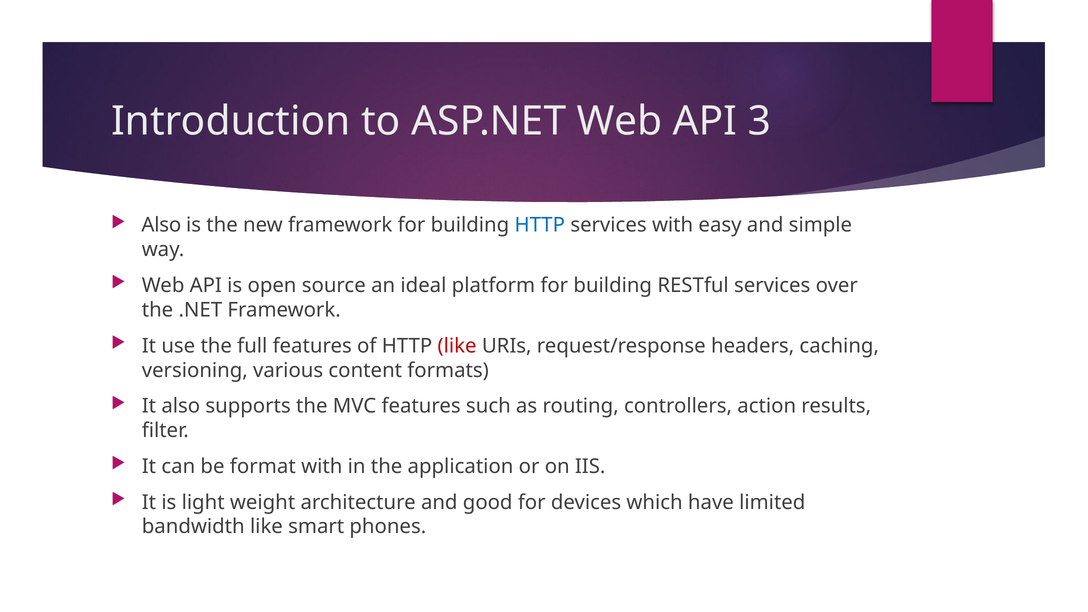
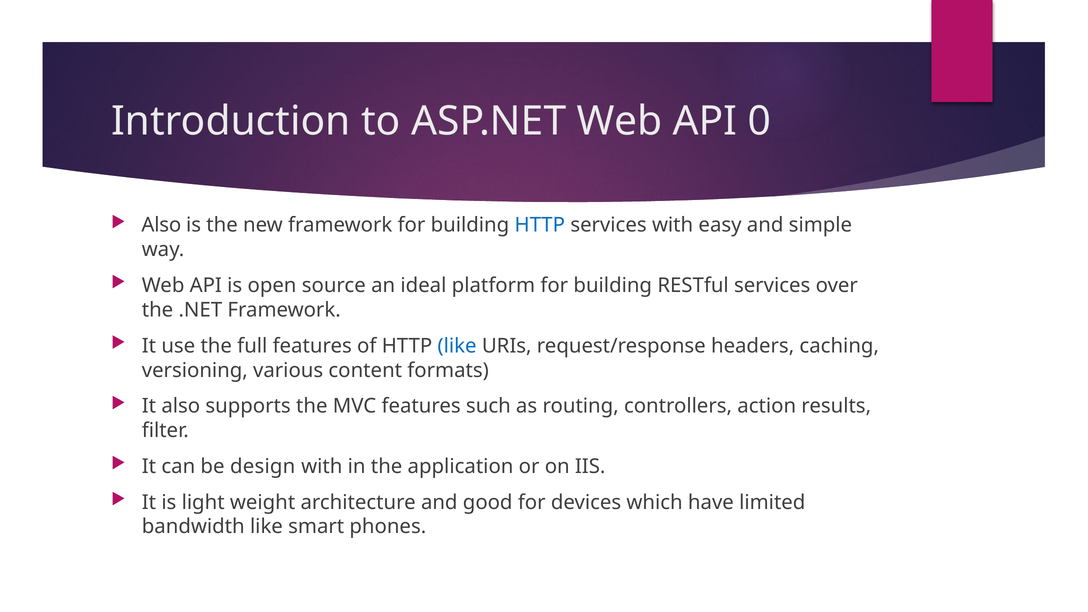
3: 3 -> 0
like at (457, 346) colour: red -> blue
format: format -> design
